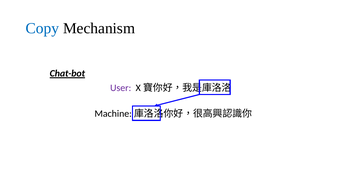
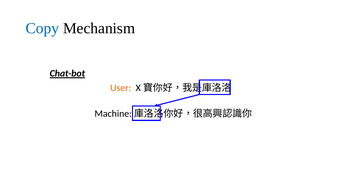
User colour: purple -> orange
